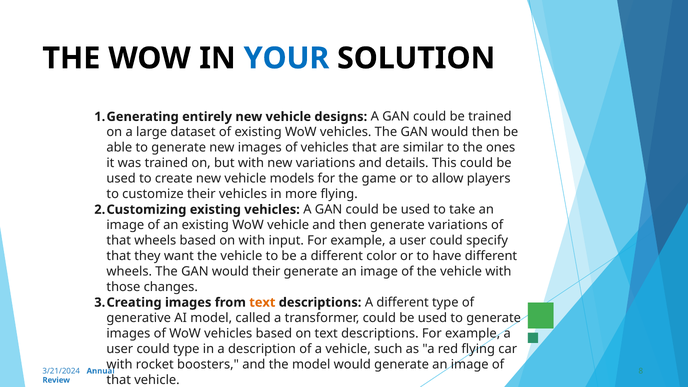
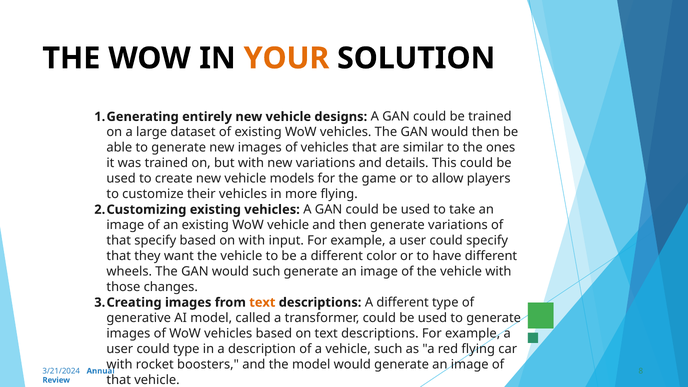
YOUR colour: blue -> orange
that wheels: wheels -> specify
would their: their -> such
